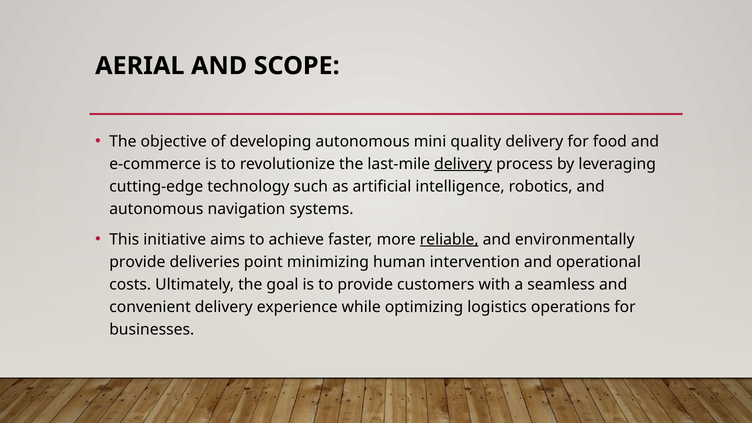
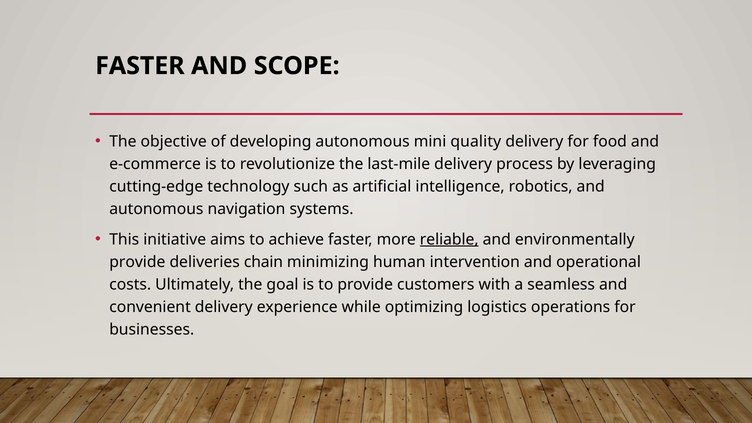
AERIAL at (140, 66): AERIAL -> FASTER
delivery at (463, 164) underline: present -> none
point: point -> chain
